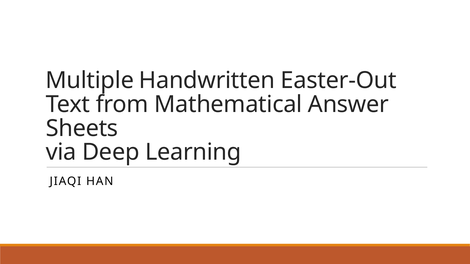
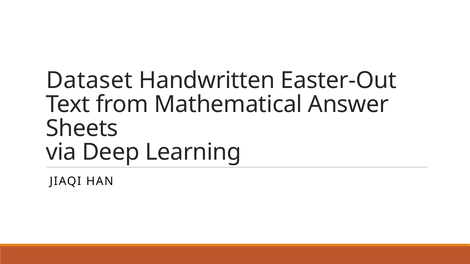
Multiple: Multiple -> Dataset
